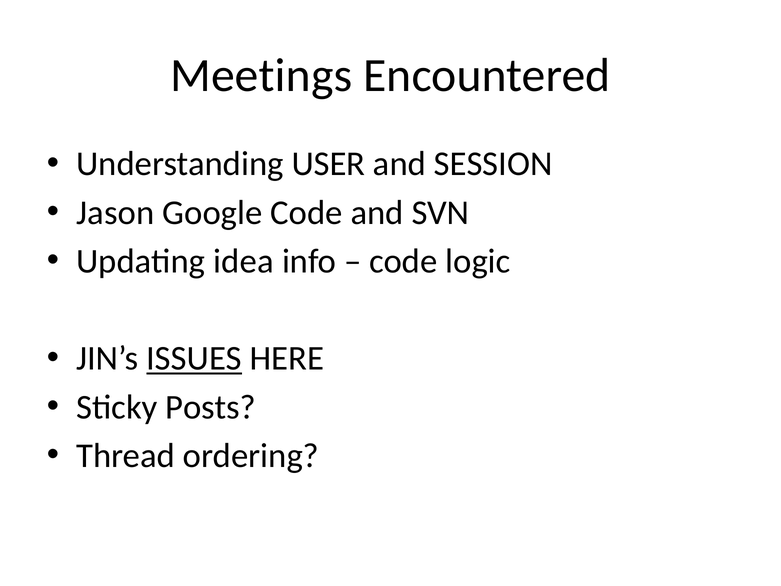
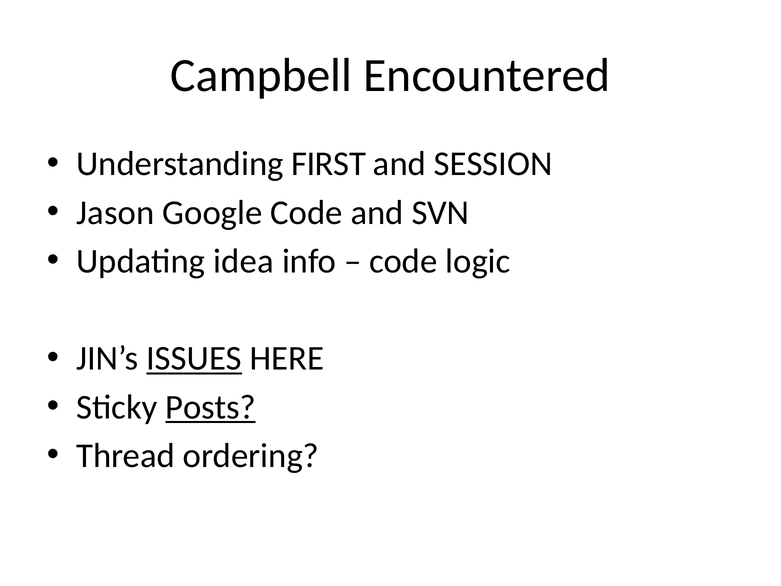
Meetings: Meetings -> Campbell
USER: USER -> FIRST
Posts underline: none -> present
